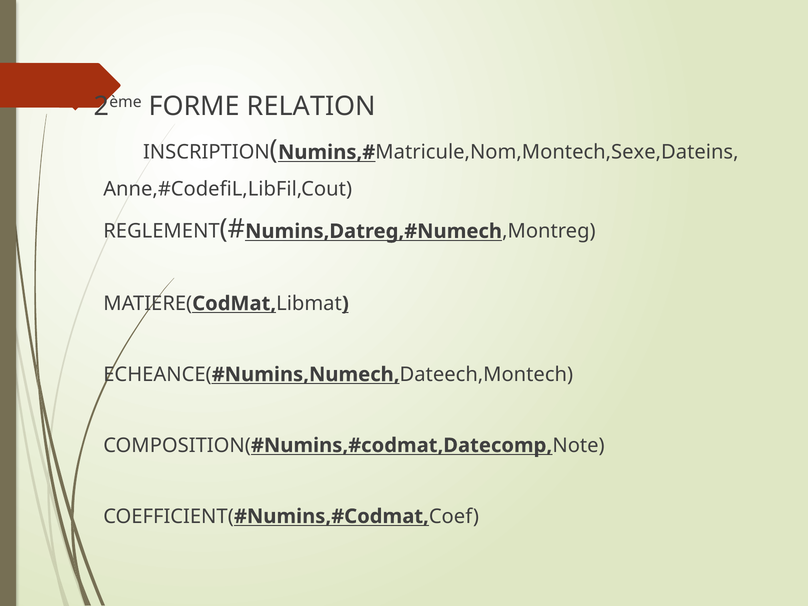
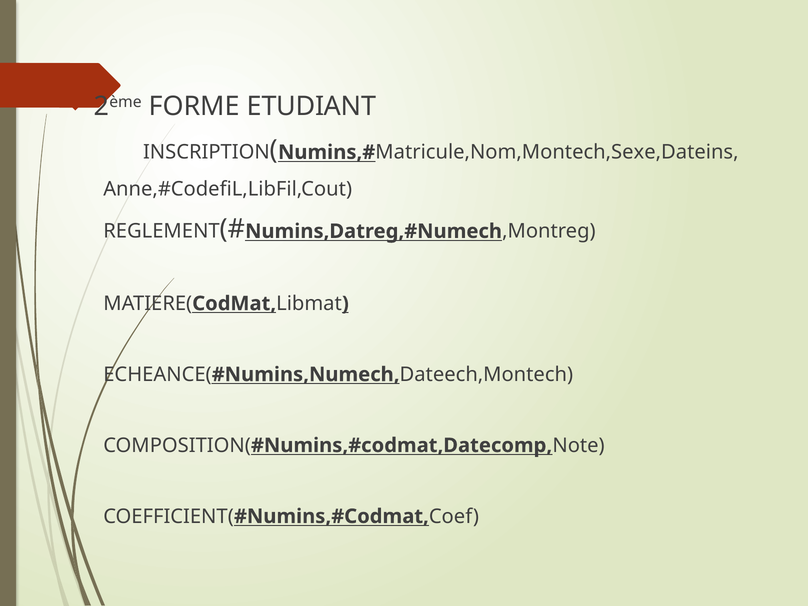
RELATION: RELATION -> ETUDIANT
